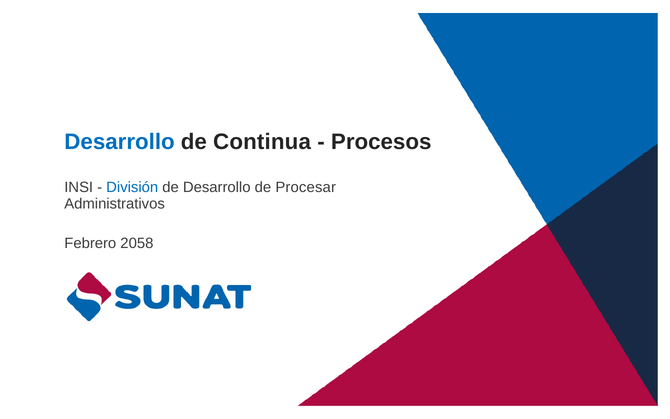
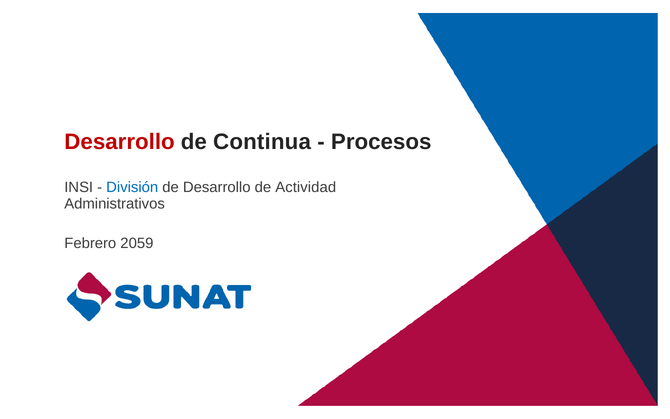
Desarrollo at (120, 142) colour: blue -> red
Procesar: Procesar -> Actividad
2058: 2058 -> 2059
